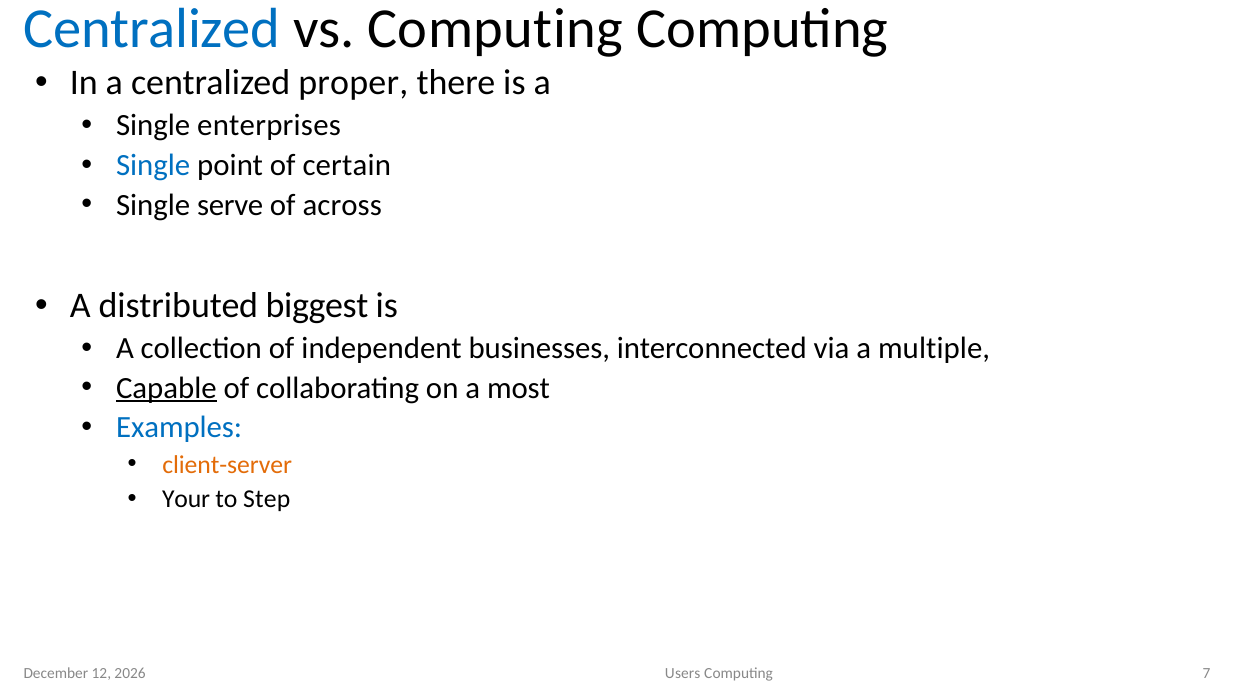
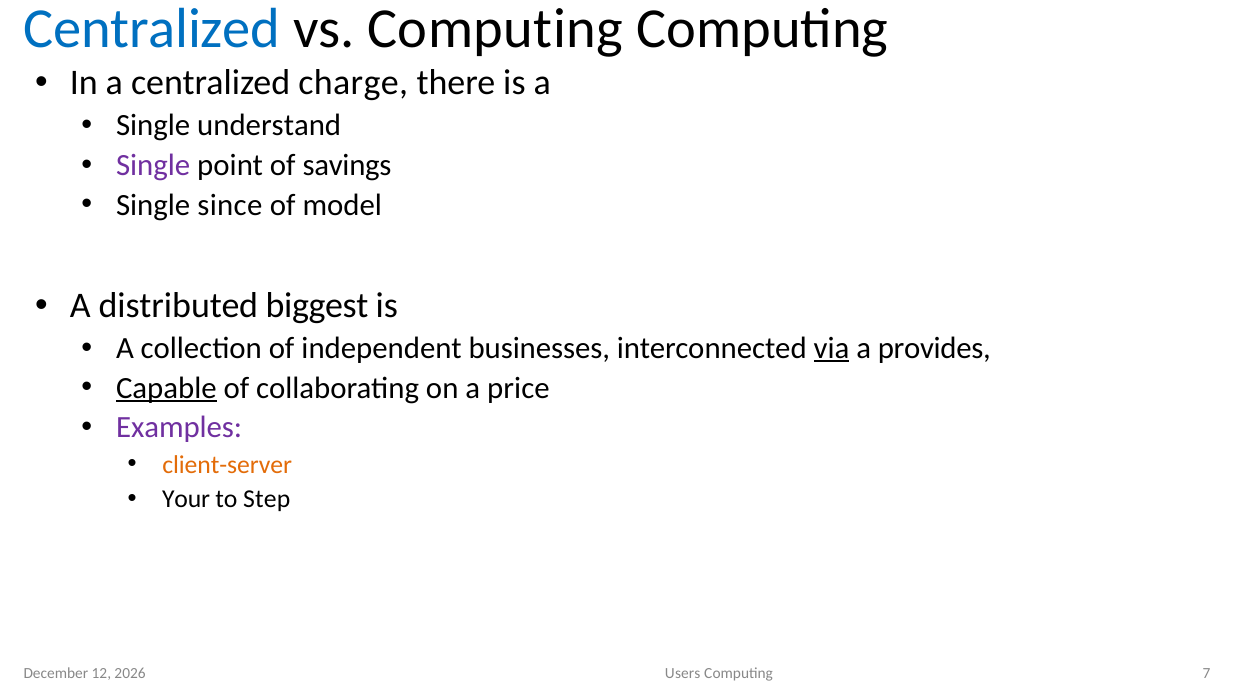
proper: proper -> charge
enterprises: enterprises -> understand
Single at (153, 165) colour: blue -> purple
certain: certain -> savings
serve: serve -> since
across: across -> model
via underline: none -> present
multiple: multiple -> provides
most: most -> price
Examples colour: blue -> purple
